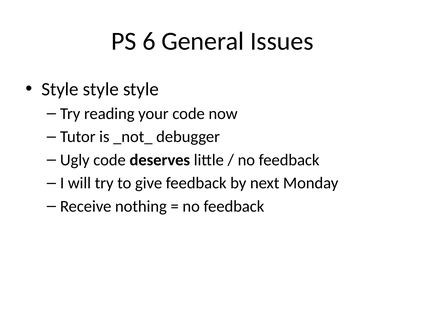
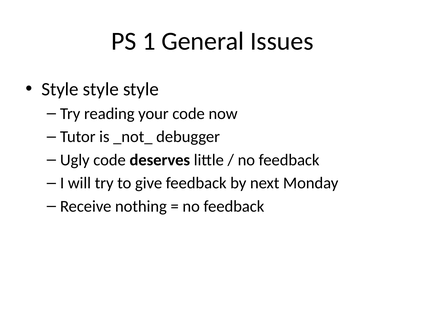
6: 6 -> 1
